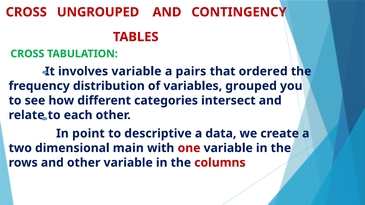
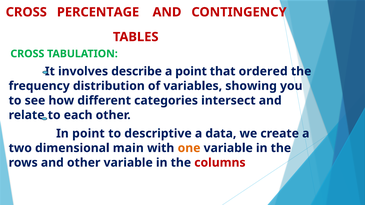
UNGROUPED: UNGROUPED -> PERCENTAGE
involves variable: variable -> describe
a pairs: pairs -> point
grouped: grouped -> showing
one colour: red -> orange
